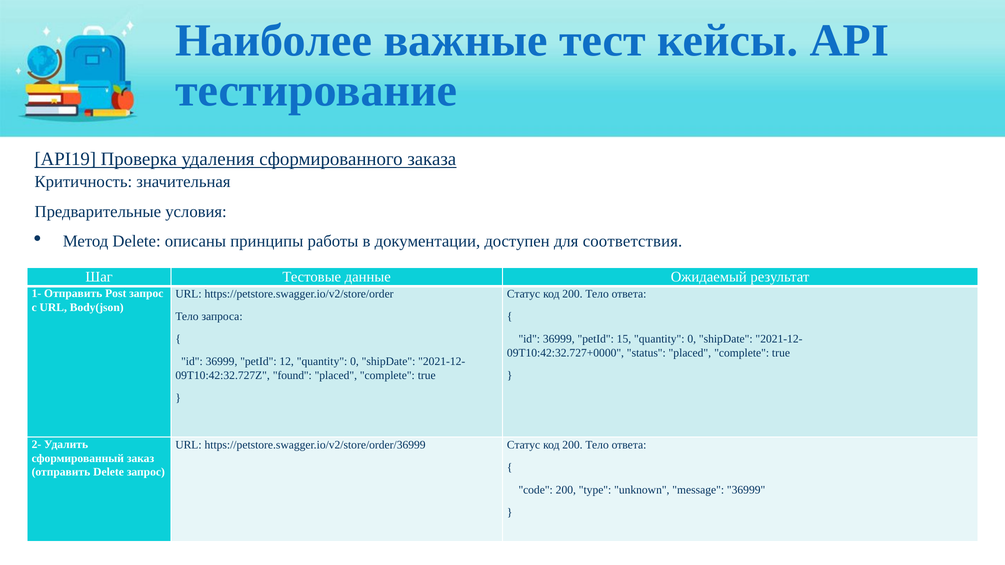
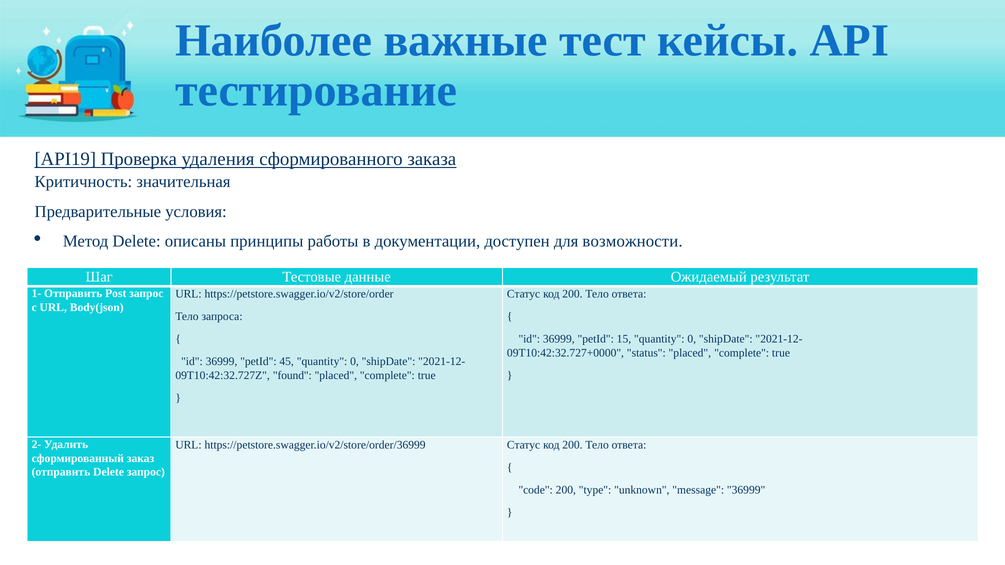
соответствия: соответствия -> возможности
12: 12 -> 45
